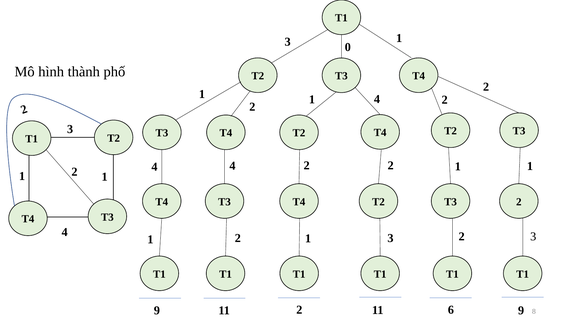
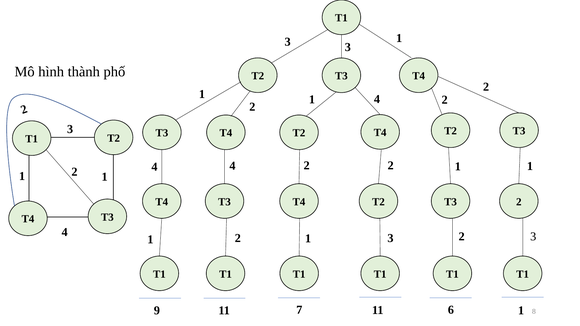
0 at (348, 47): 0 -> 3
11 9: 9 -> 1
11 2: 2 -> 7
